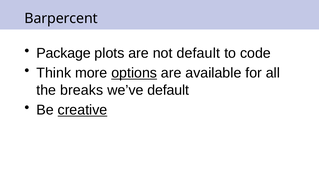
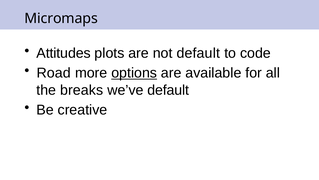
Barpercent: Barpercent -> Micromaps
Package: Package -> Attitudes
Think: Think -> Road
creative underline: present -> none
